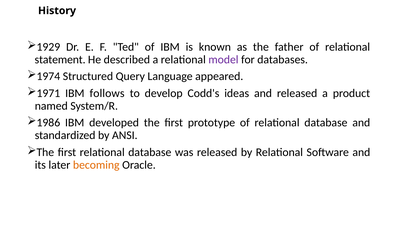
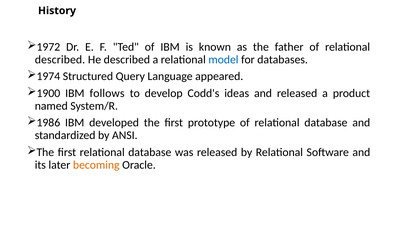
1929: 1929 -> 1972
statement at (60, 59): statement -> described
model colour: purple -> blue
1971: 1971 -> 1900
